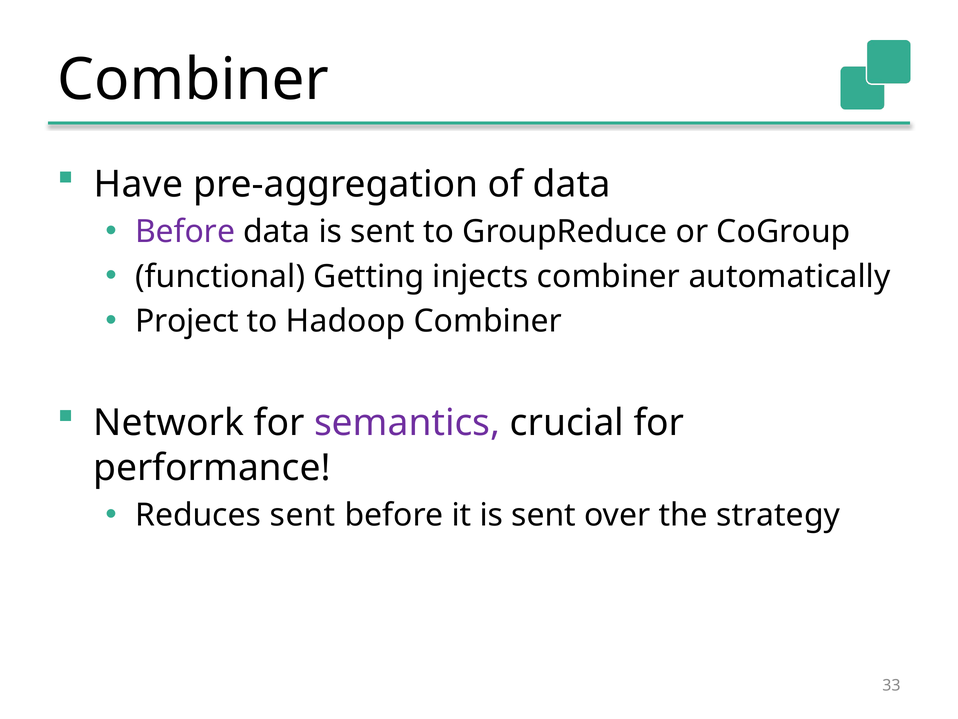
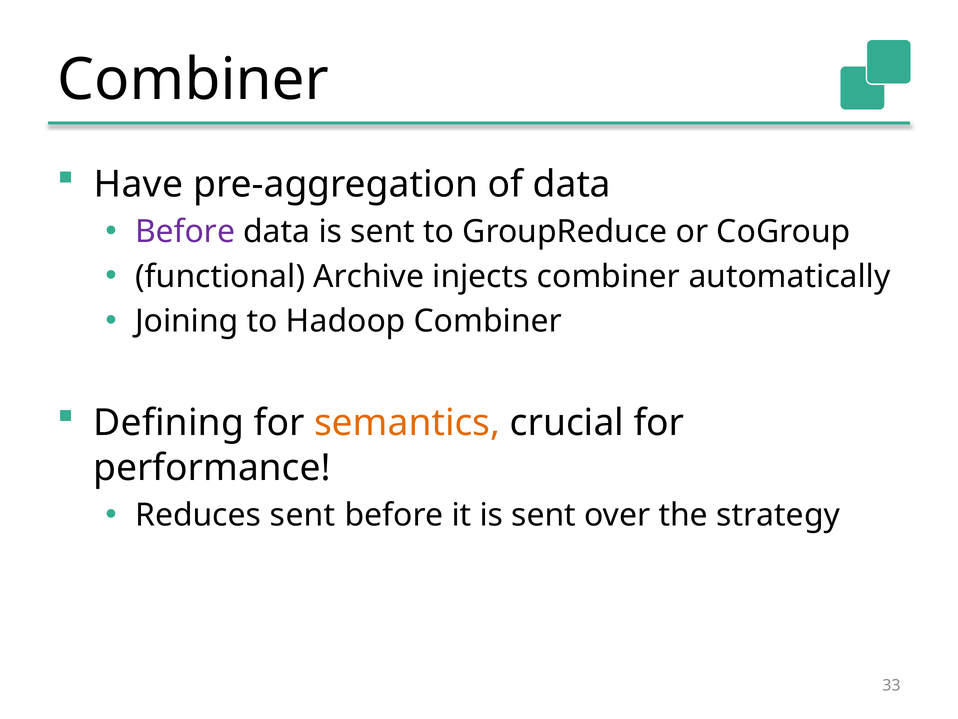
Getting: Getting -> Archive
Project: Project -> Joining
Network: Network -> Defining
semantics colour: purple -> orange
